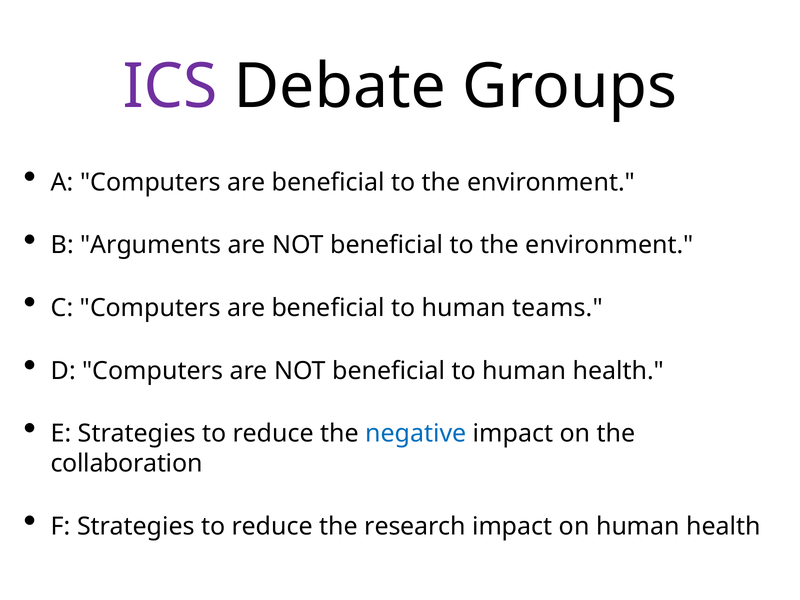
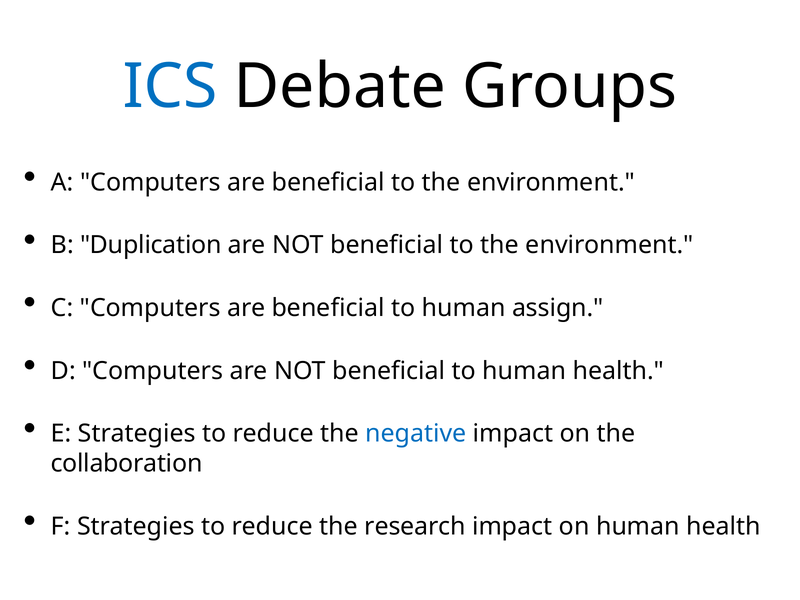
ICS colour: purple -> blue
Arguments: Arguments -> Duplication
teams: teams -> assign
